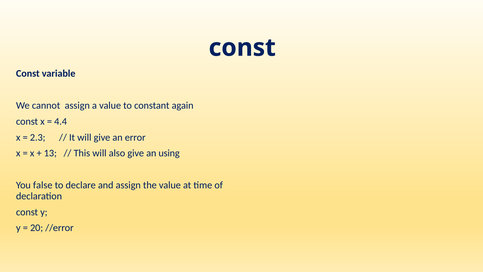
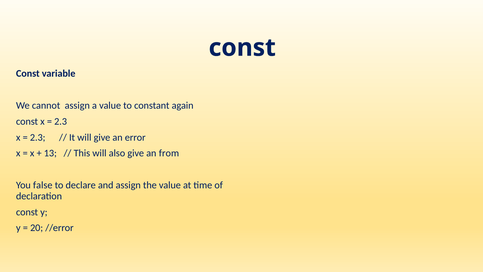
4.4 at (61, 121): 4.4 -> 2.3
using: using -> from
